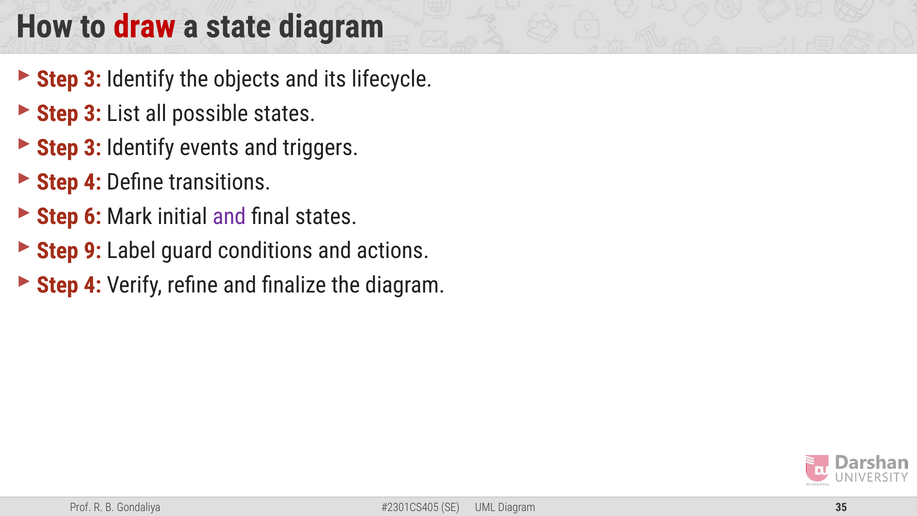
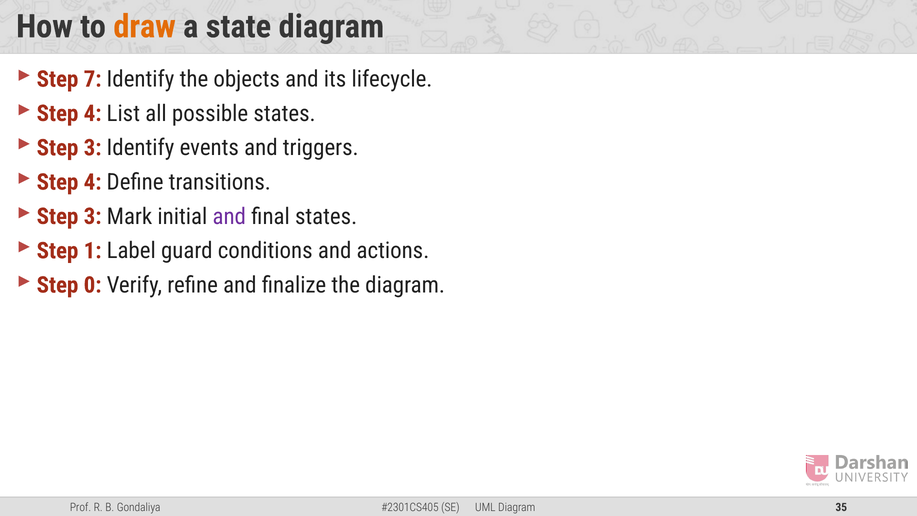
draw colour: red -> orange
3 at (93, 79): 3 -> 7
3 at (93, 113): 3 -> 4
6 at (93, 216): 6 -> 3
9: 9 -> 1
4 at (93, 285): 4 -> 0
